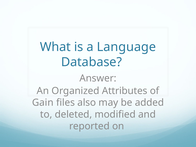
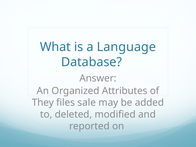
Gain: Gain -> They
also: also -> sale
